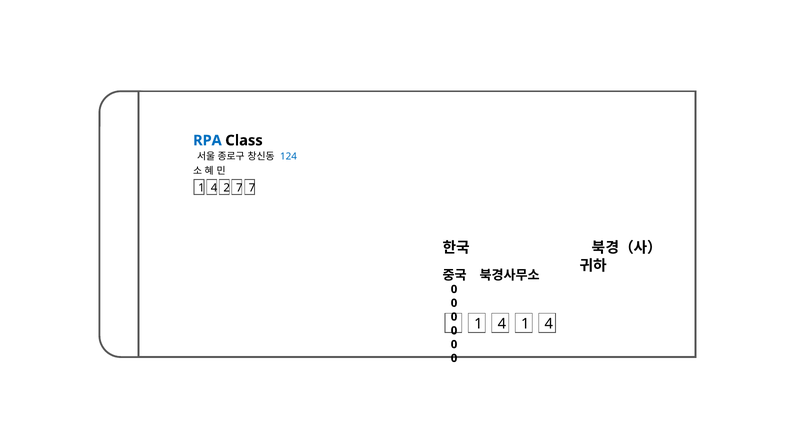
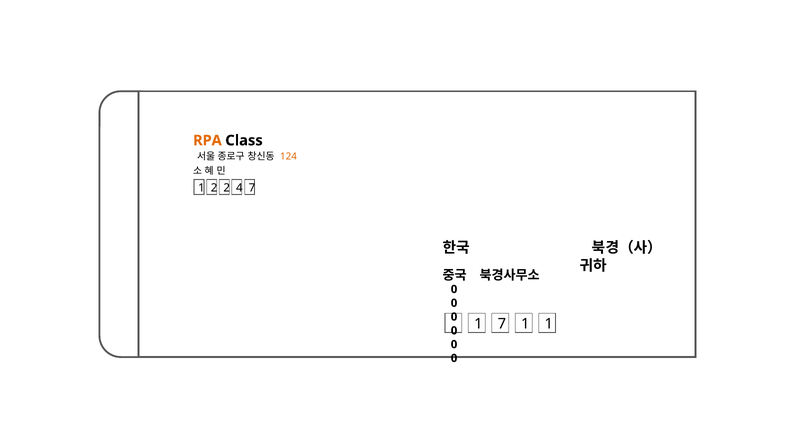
RPA colour: blue -> orange
124 colour: blue -> orange
4 at (214, 188): 4 -> 2
2 7: 7 -> 4
4 at (502, 324): 4 -> 7
4 at (549, 324): 4 -> 1
